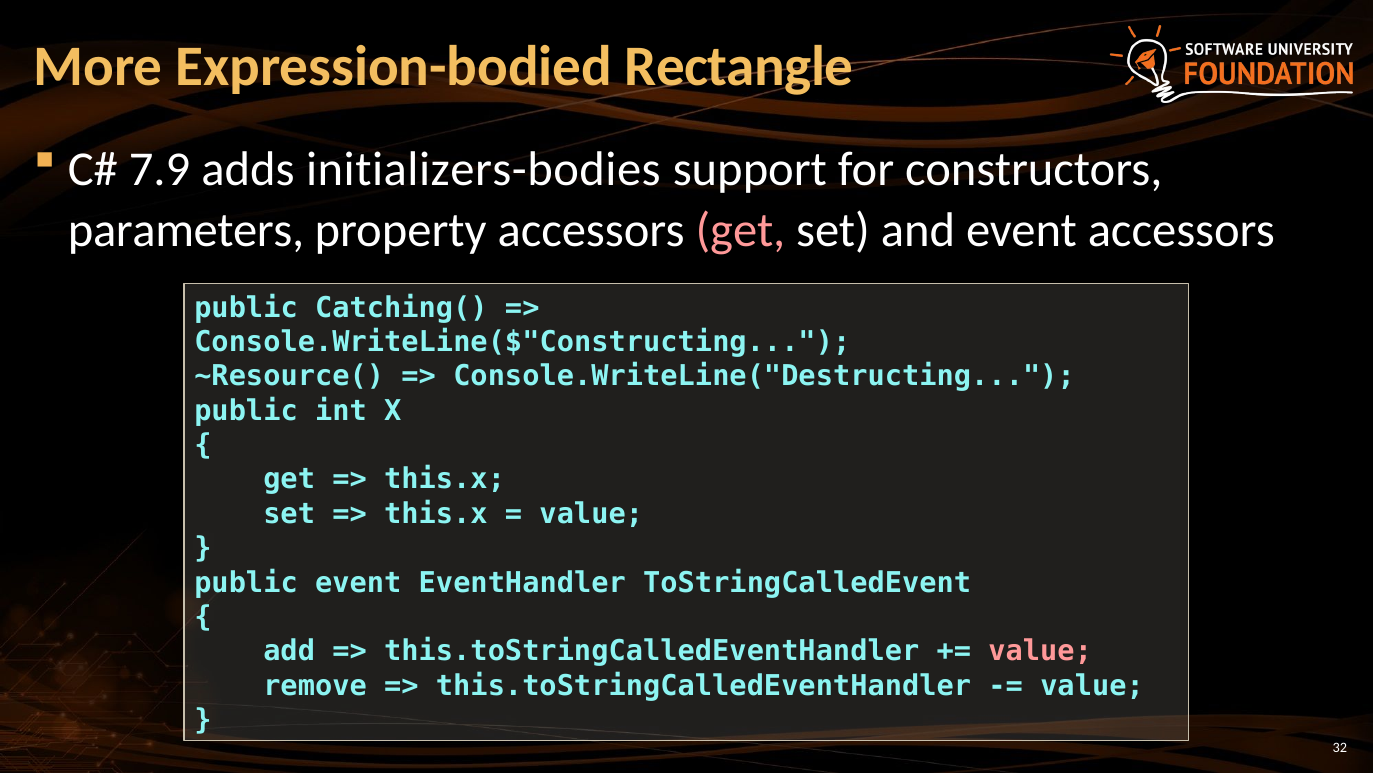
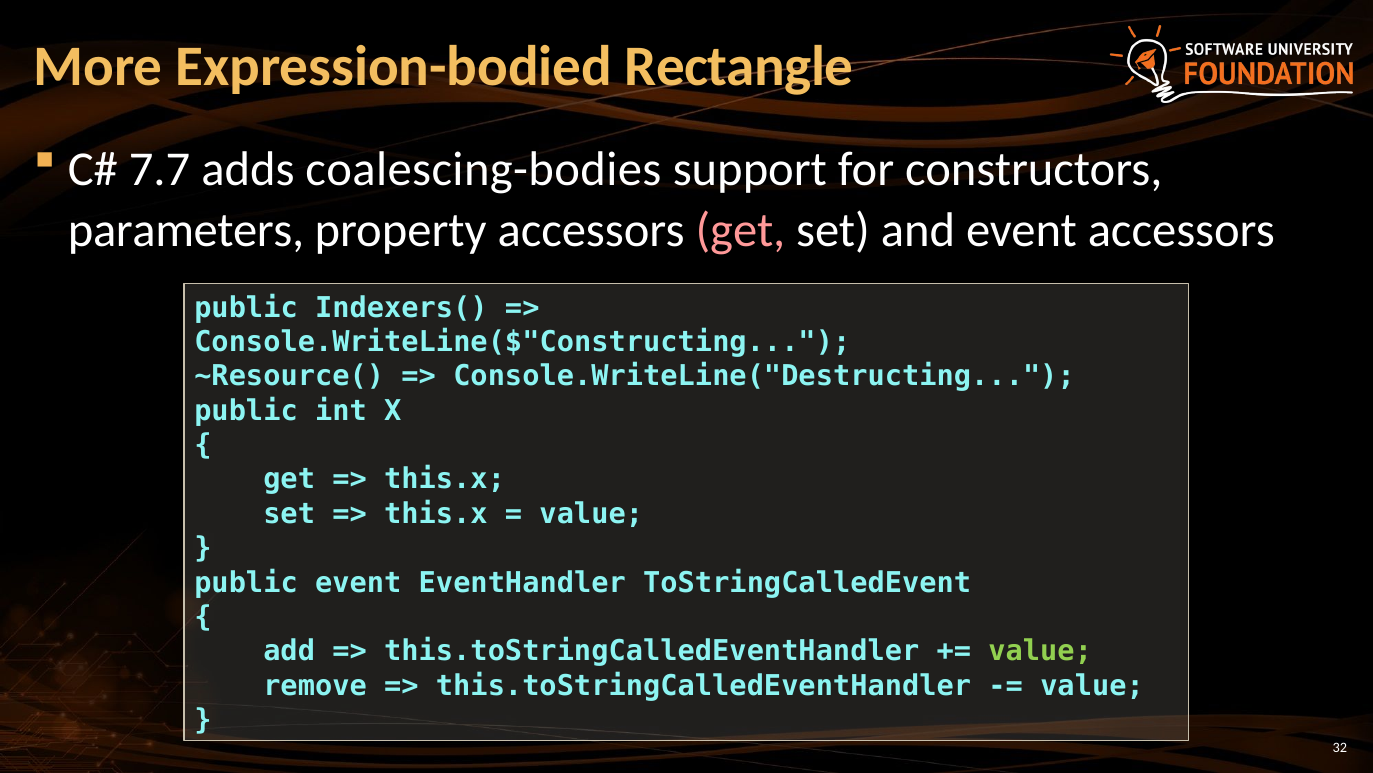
7.9: 7.9 -> 7.7
initializers-bodies: initializers-bodies -> coalescing-bodies
Catching(: Catching( -> Indexers(
value at (1040, 651) colour: pink -> light green
